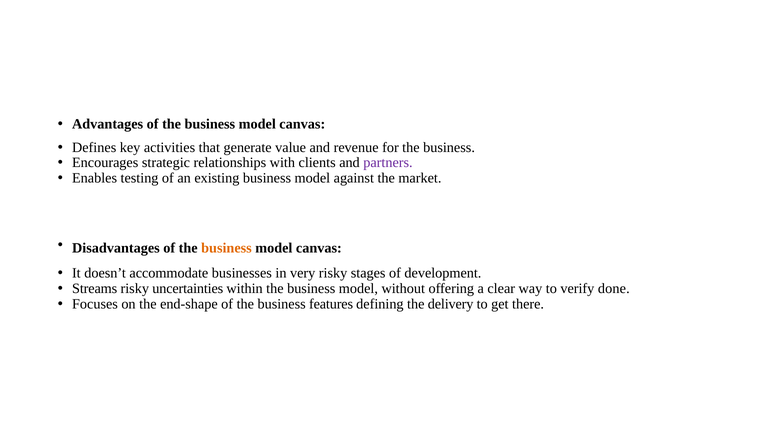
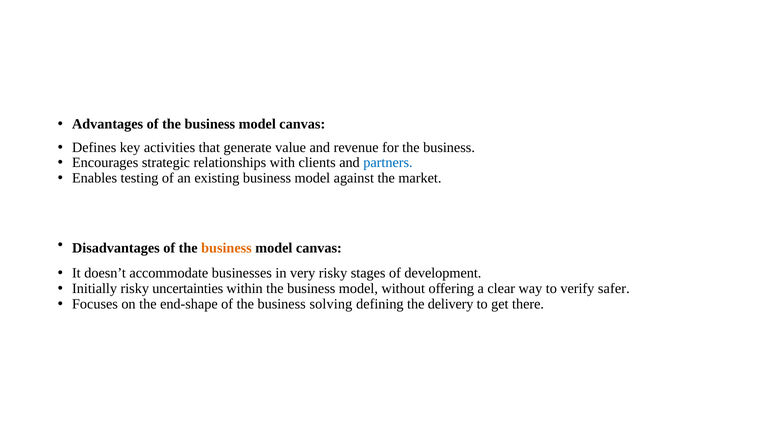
partners colour: purple -> blue
Streams: Streams -> Initially
done: done -> safer
features: features -> solving
